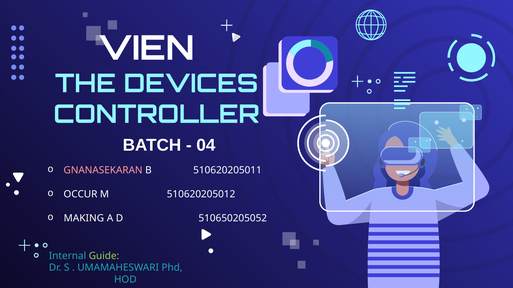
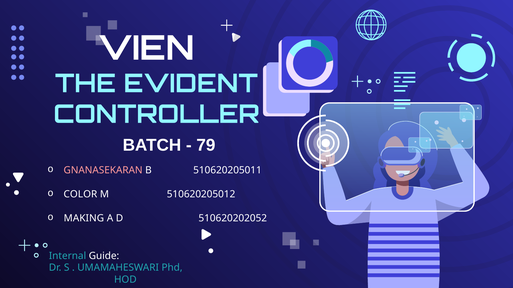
DEVICES: DEVICES -> EVIDENT
04: 04 -> 79
OCCUR: OCCUR -> COLOR
510650205052: 510650205052 -> 510620202052
Guide colour: light green -> white
